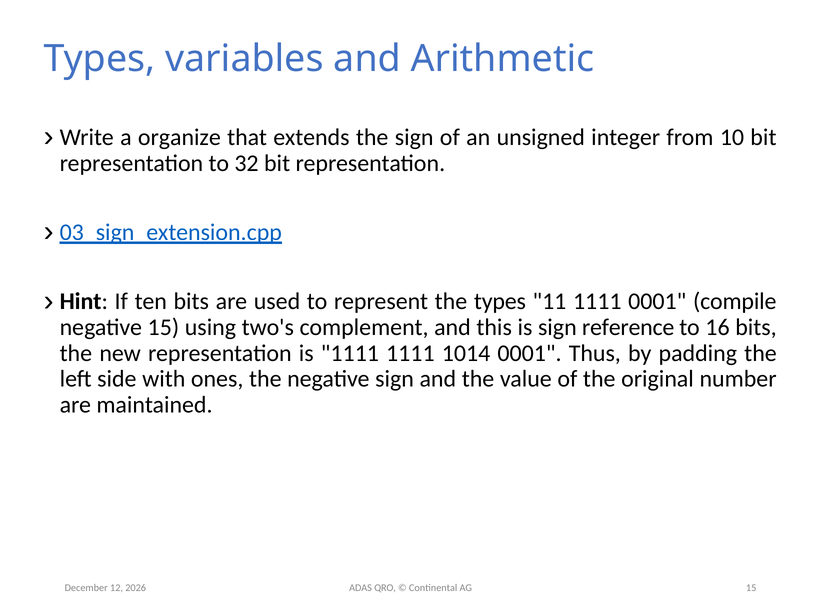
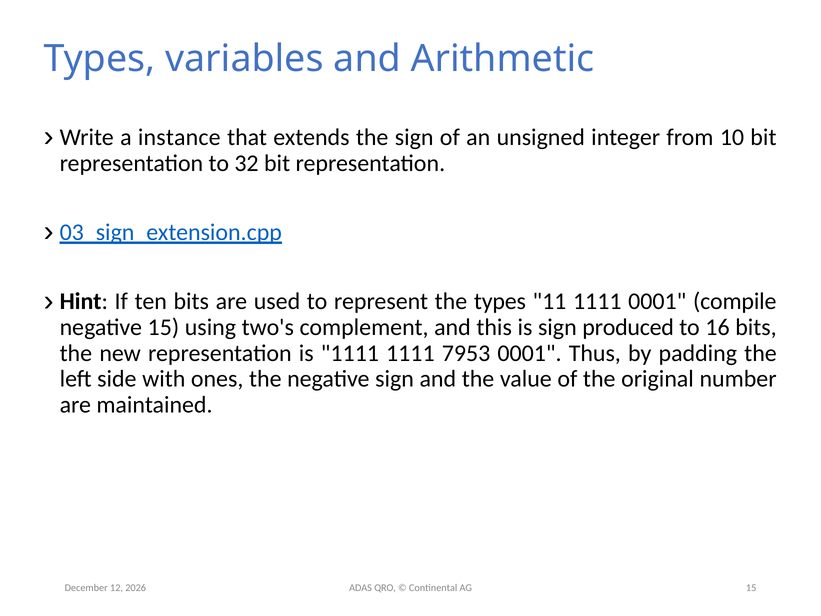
organize: organize -> instance
reference: reference -> produced
1014: 1014 -> 7953
